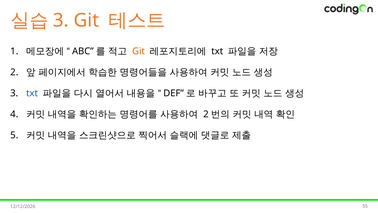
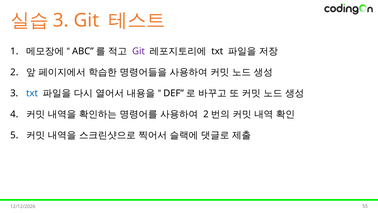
Git at (139, 51) colour: orange -> purple
